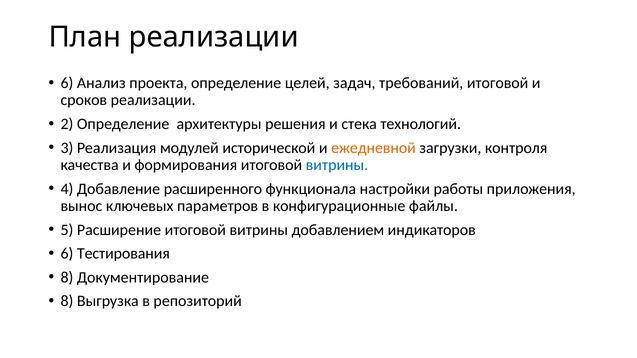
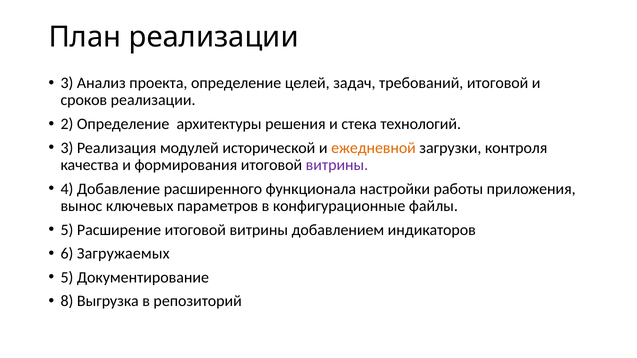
6 at (67, 83): 6 -> 3
витрины at (337, 165) colour: blue -> purple
Тестирования: Тестирования -> Загружаемых
8 at (67, 278): 8 -> 5
